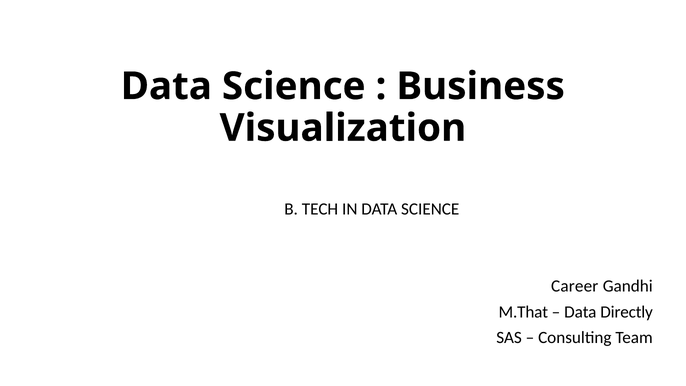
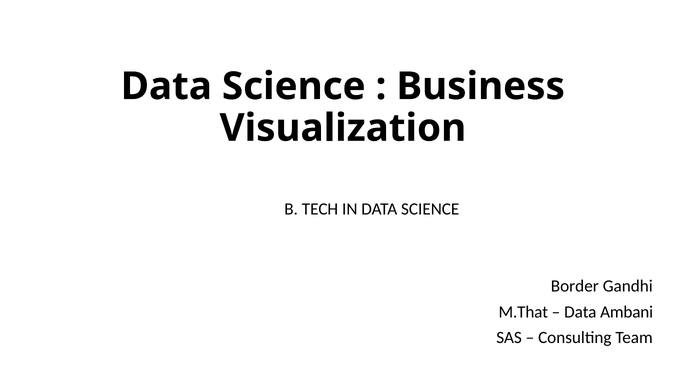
Career: Career -> Border
Directly: Directly -> Ambani
